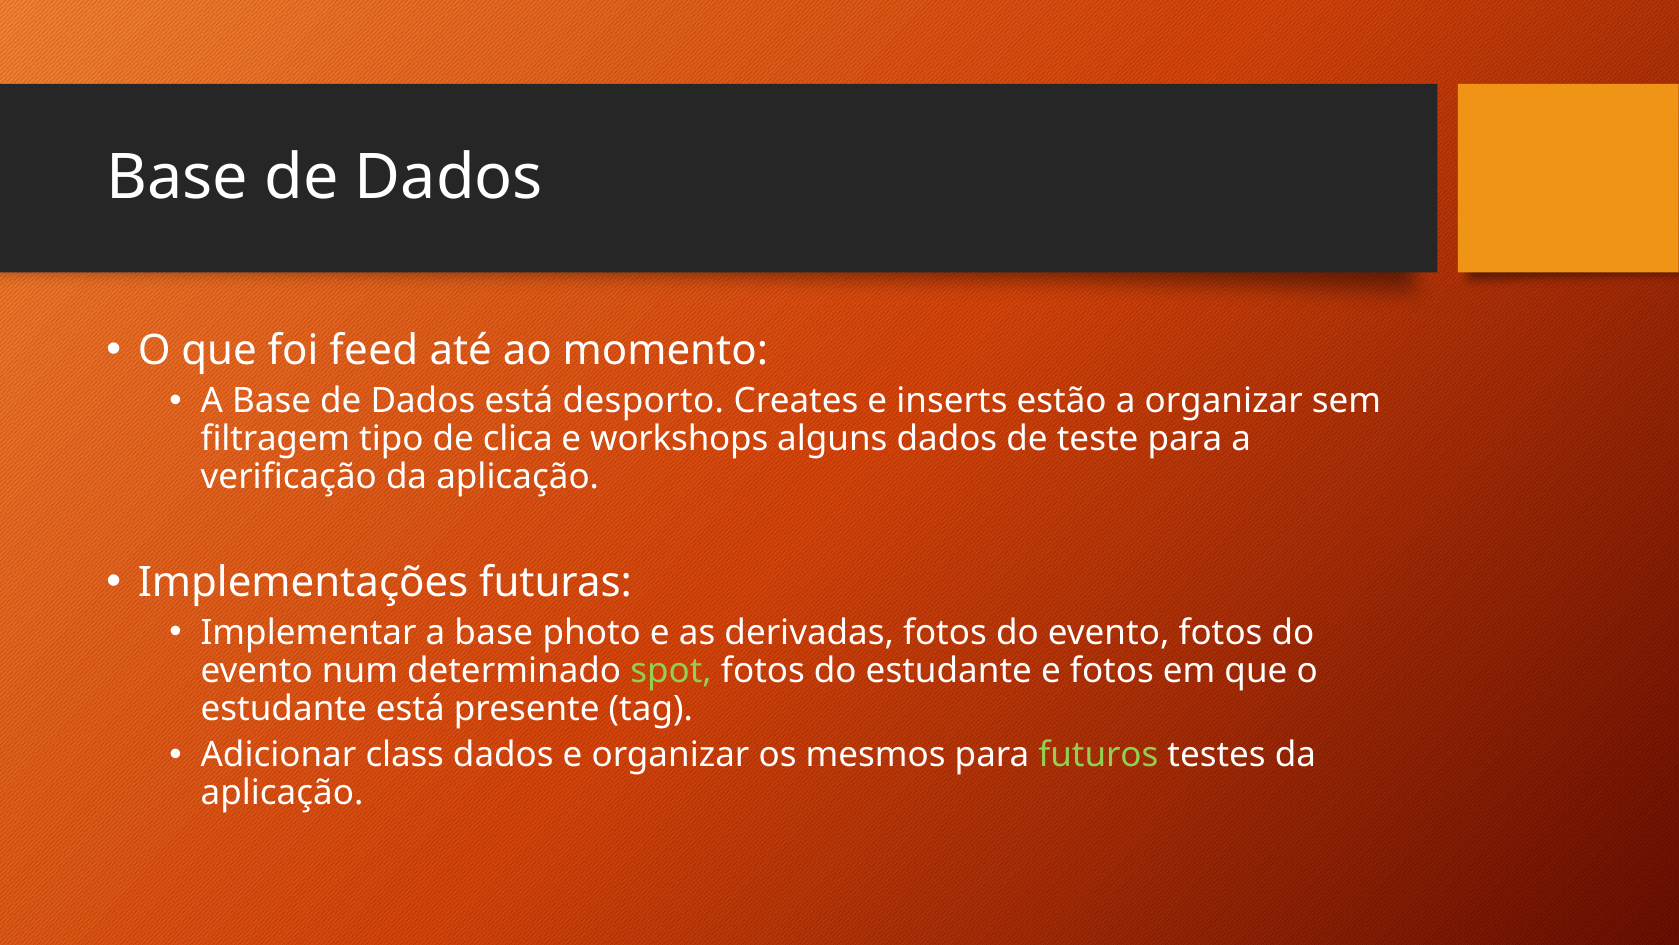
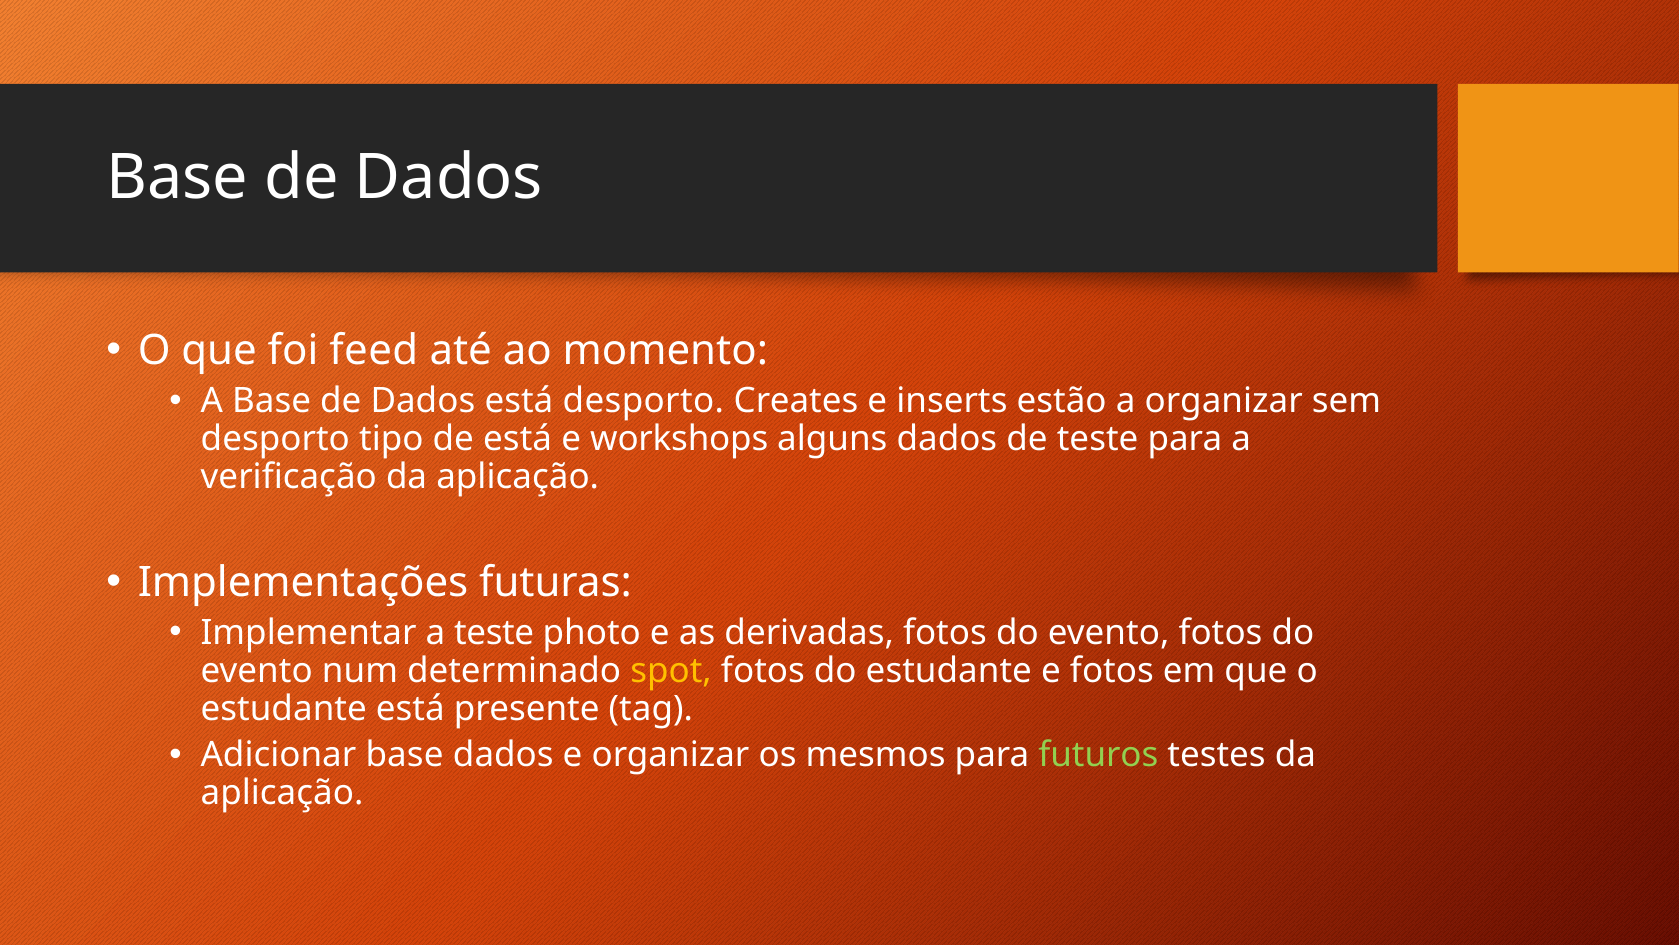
filtragem at (275, 439): filtragem -> desporto
de clica: clica -> está
Implementar a base: base -> teste
spot colour: light green -> yellow
Adicionar class: class -> base
